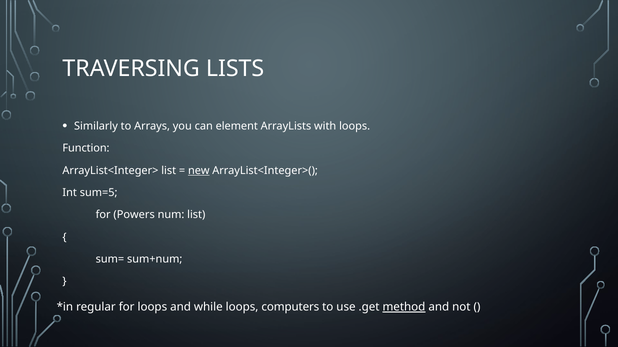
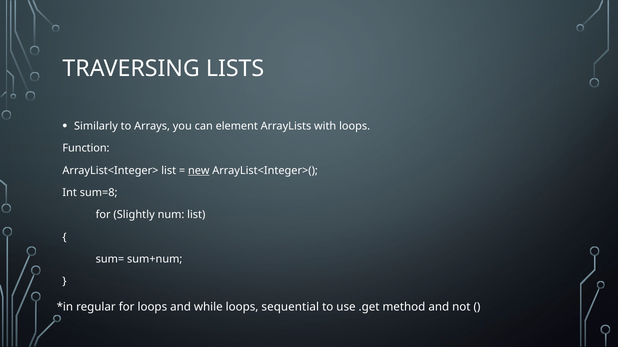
sum=5: sum=5 -> sum=8
Powers: Powers -> Slightly
computers: computers -> sequential
method underline: present -> none
